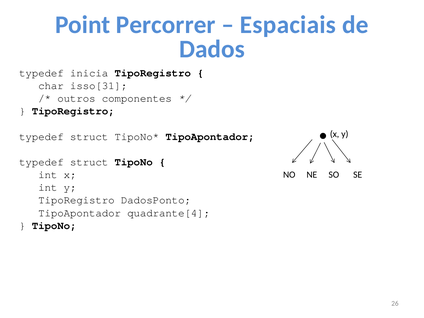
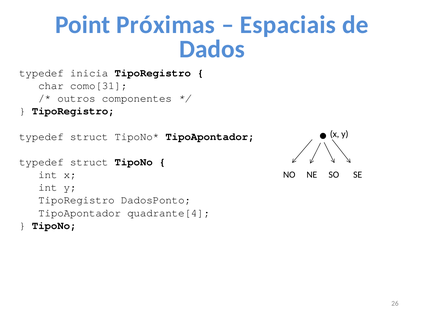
Percorrer: Percorrer -> Próximas
isso[31: isso[31 -> como[31
